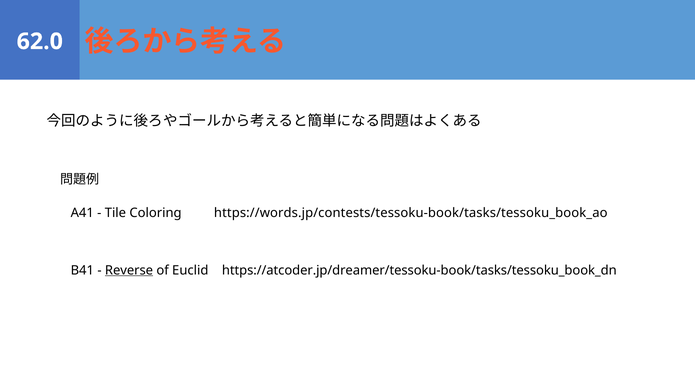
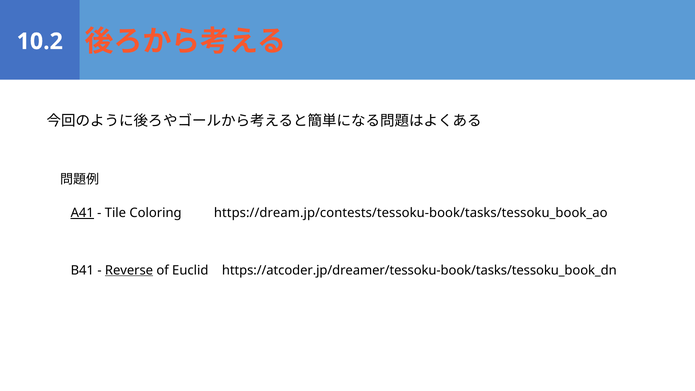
62.0: 62.0 -> 10.2
A41 underline: none -> present
https://words.jp/contests/tessoku-book/tasks/tessoku_book_ao: https://words.jp/contests/tessoku-book/tasks/tessoku_book_ao -> https://dream.jp/contests/tessoku-book/tasks/tessoku_book_ao
